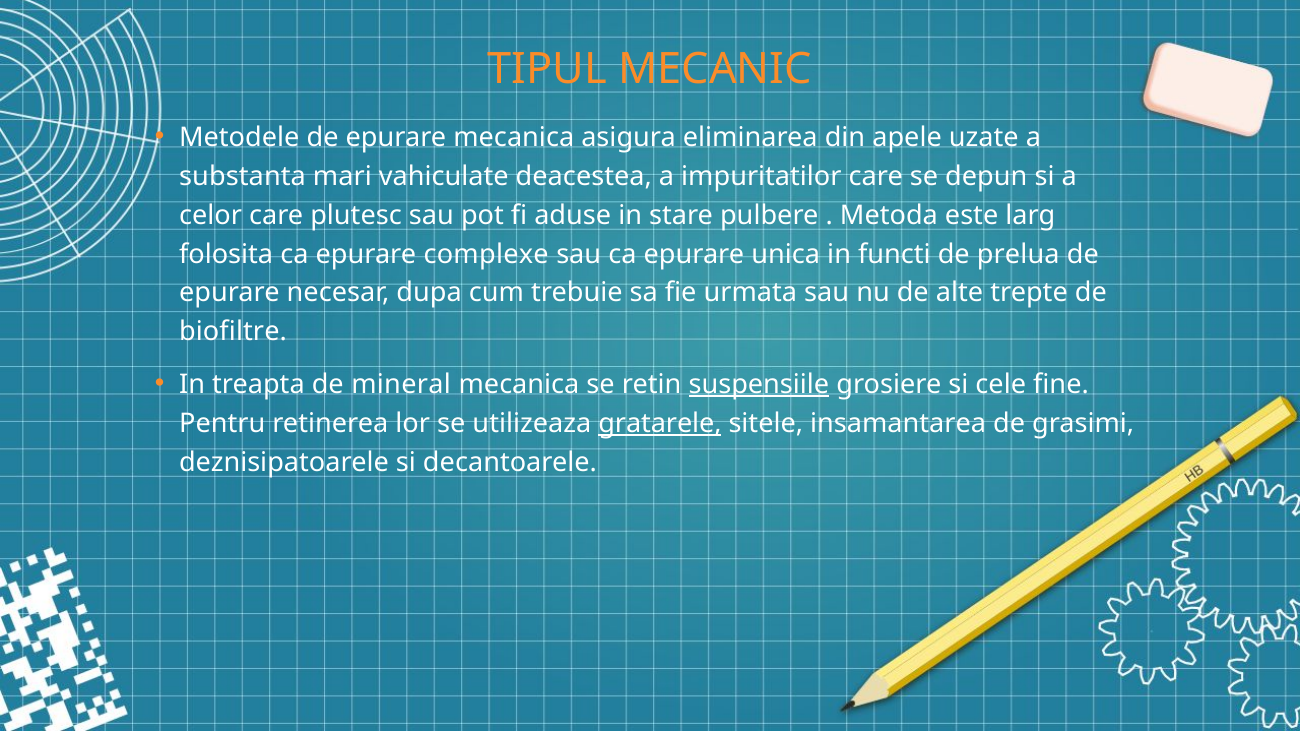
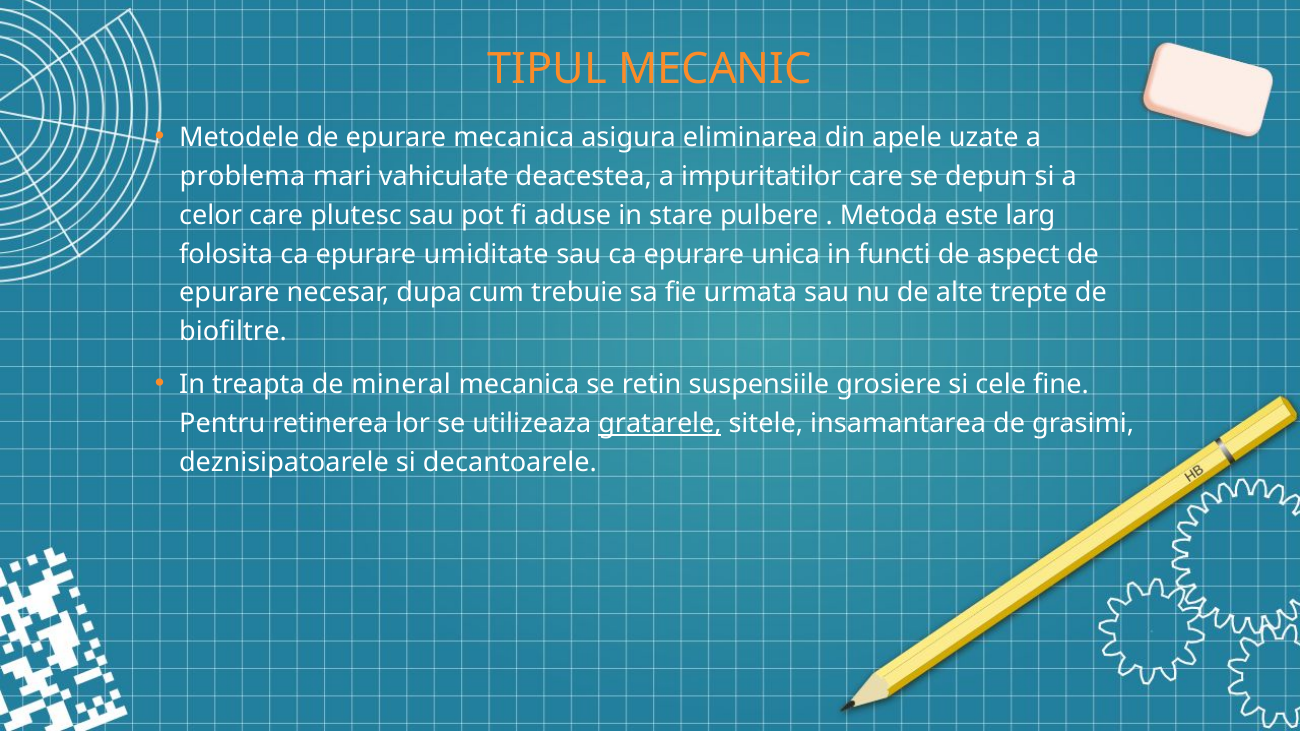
substanta: substanta -> problema
complexe: complexe -> umiditate
prelua: prelua -> aspect
suspensiile underline: present -> none
